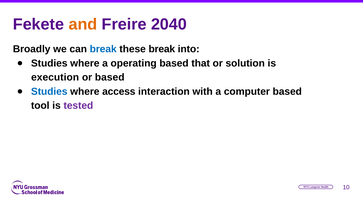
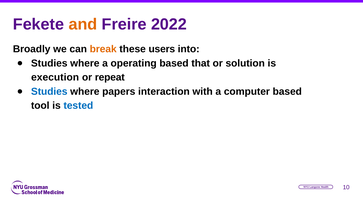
2040: 2040 -> 2022
break at (103, 49) colour: blue -> orange
these break: break -> users
or based: based -> repeat
access: access -> papers
tested colour: purple -> blue
